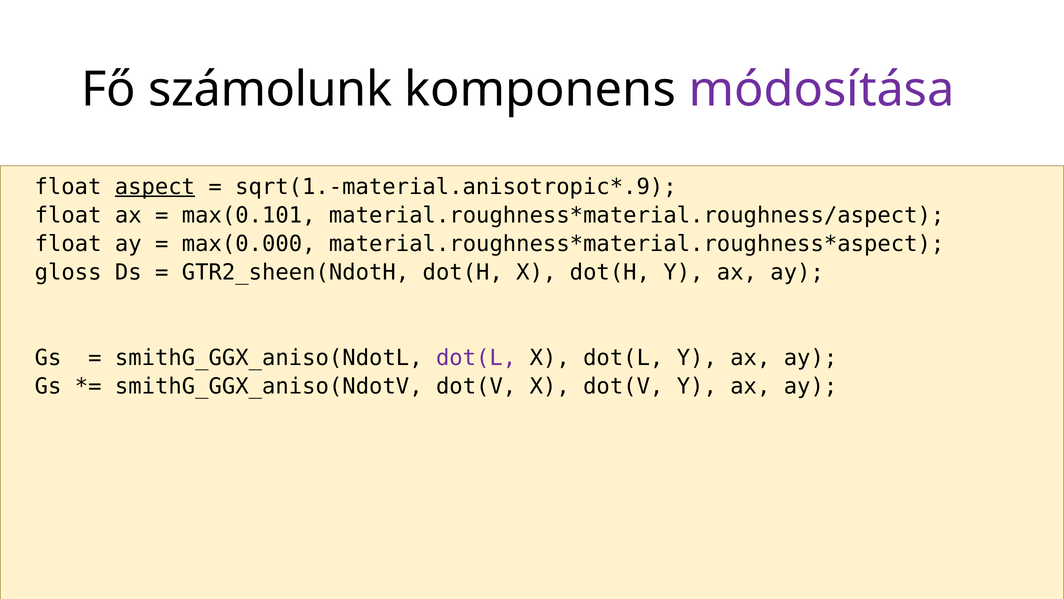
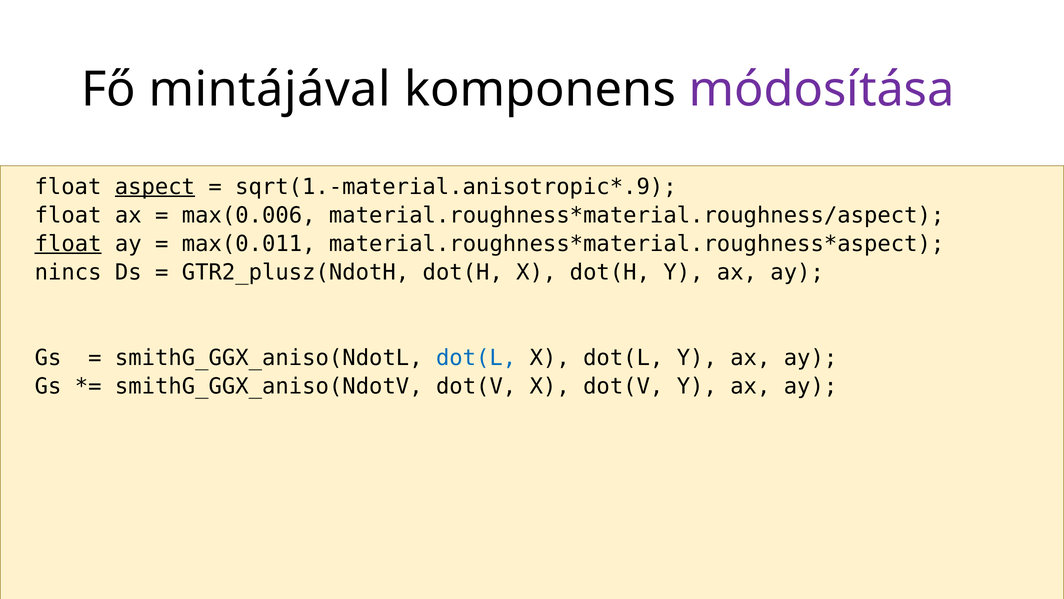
számolunk: számolunk -> mintájával
max(0.101: max(0.101 -> max(0.006
float at (68, 244) underline: none -> present
max(0.000: max(0.000 -> max(0.011
gloss: gloss -> nincs
GTR2_sheen(NdotH: GTR2_sheen(NdotH -> GTR2_plusz(NdotH
dot(L at (476, 358) colour: purple -> blue
